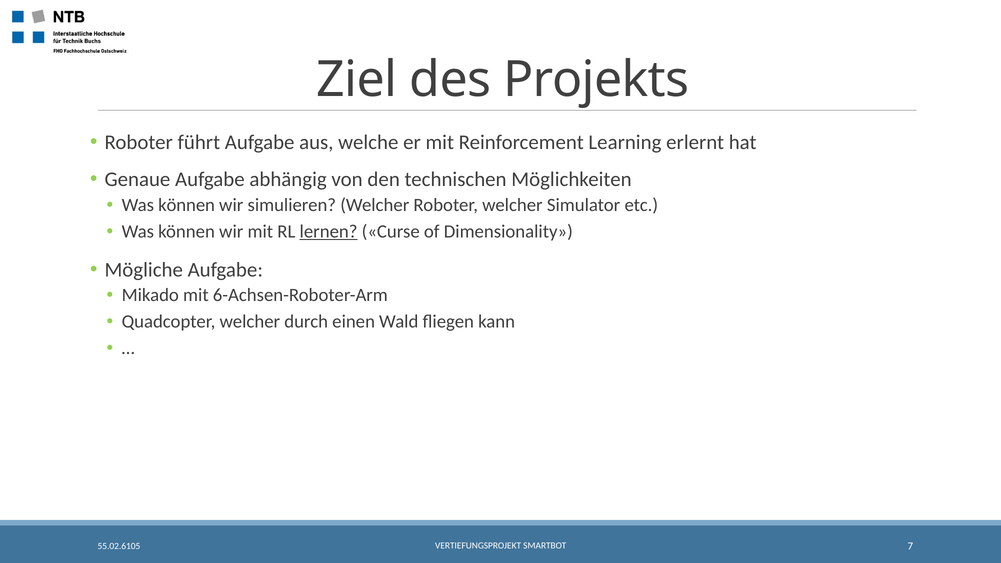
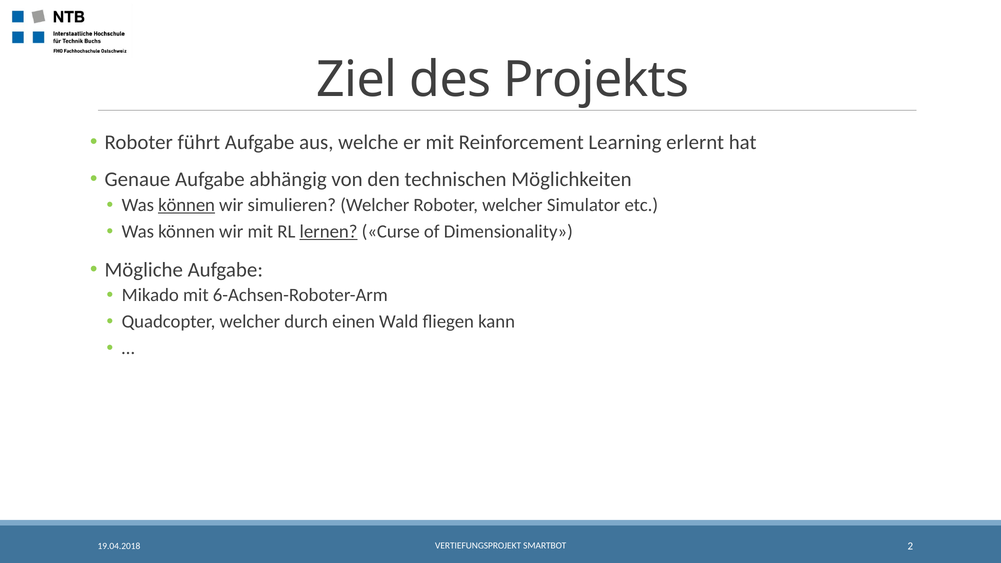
können at (187, 205) underline: none -> present
55.02.6105: 55.02.6105 -> 19.04.2018
7: 7 -> 2
